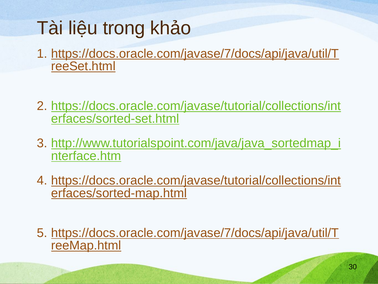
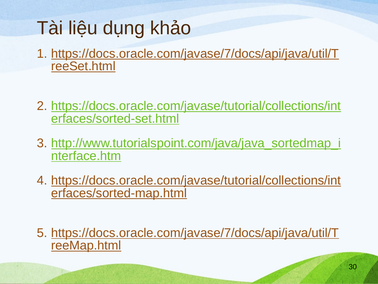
trong: trong -> dụng
